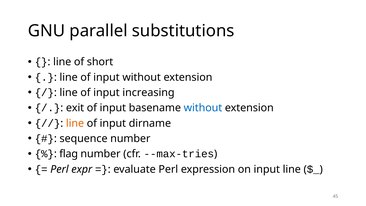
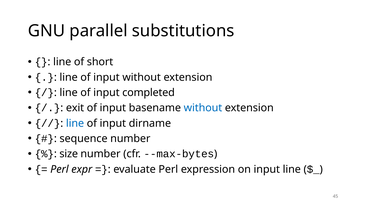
increasing: increasing -> completed
line at (75, 123) colour: orange -> blue
flag: flag -> size
--max-tries: --max-tries -> --max-bytes
